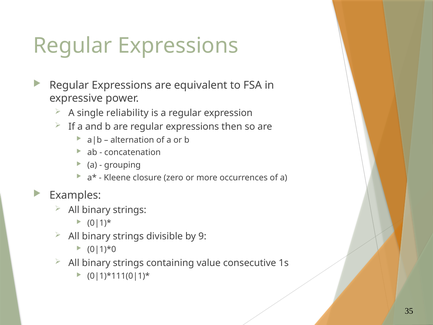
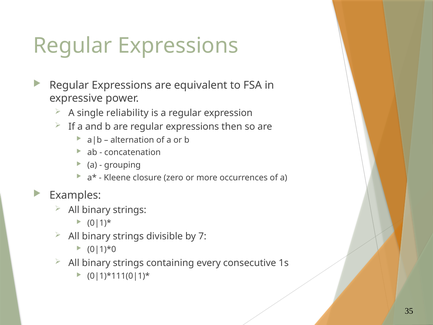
9: 9 -> 7
value: value -> every
